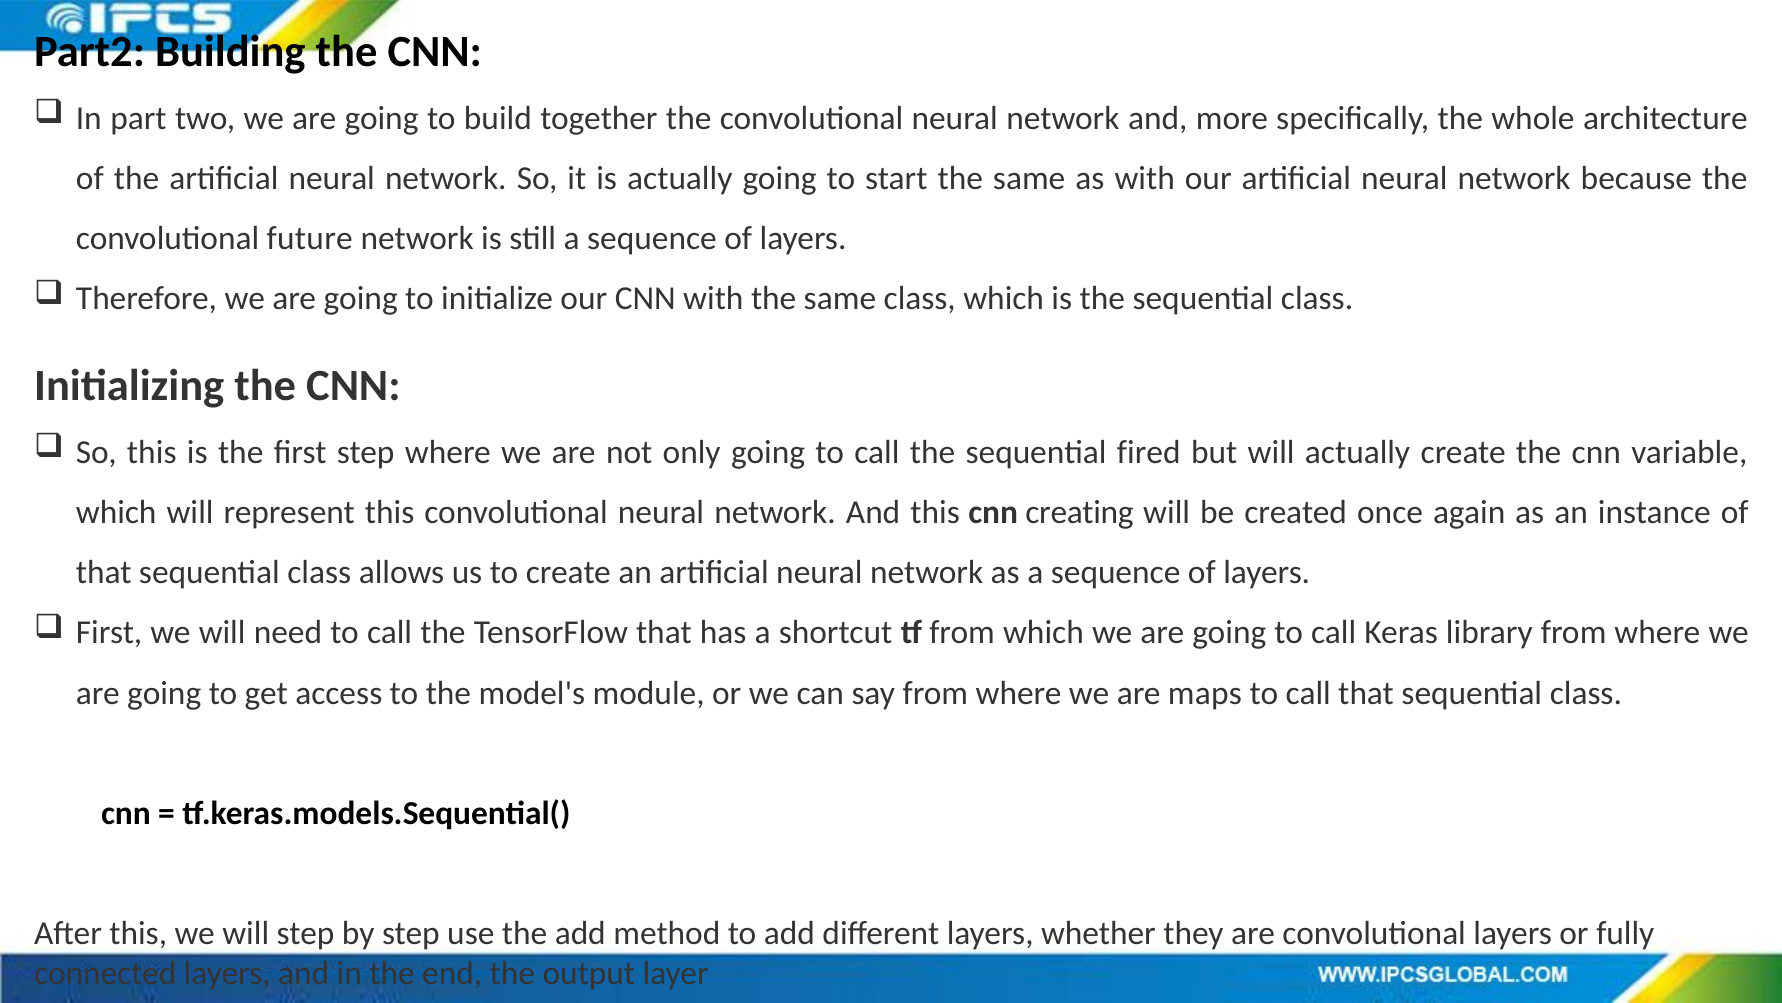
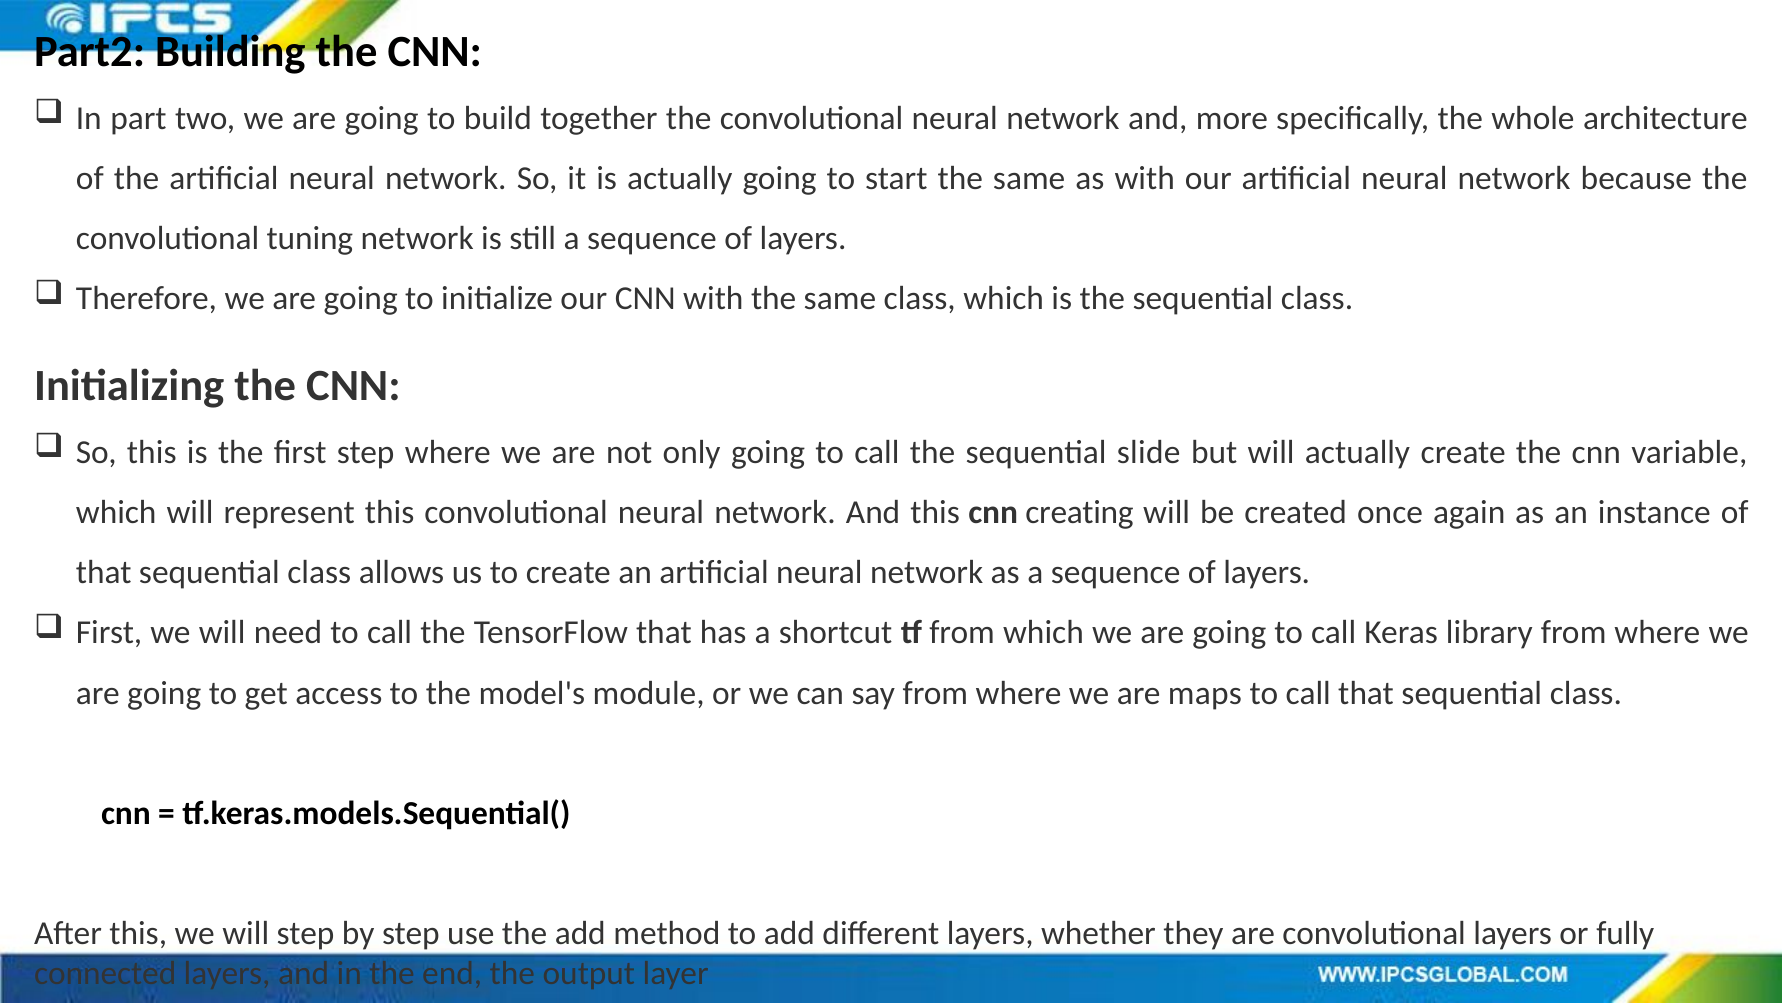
future: future -> tuning
fired: fired -> slide
